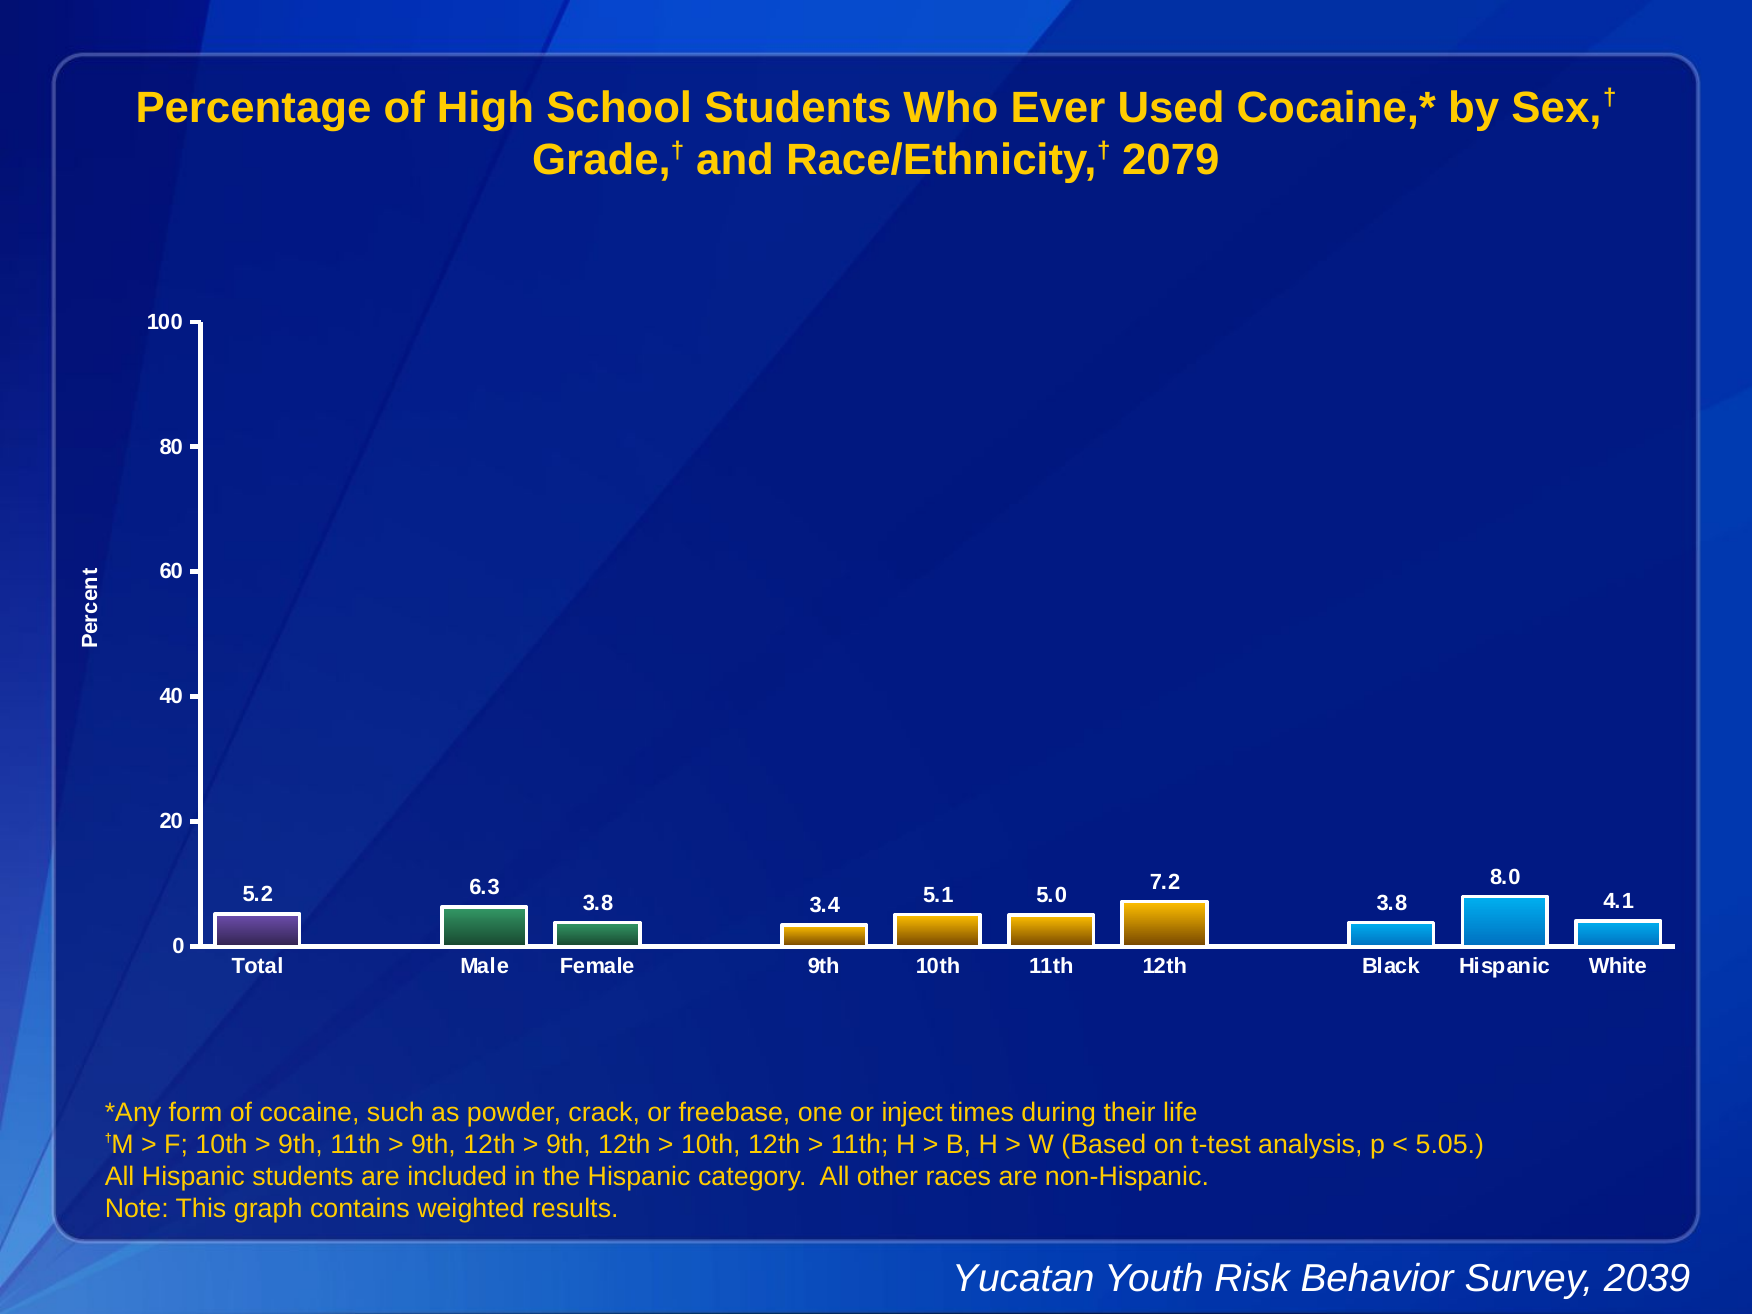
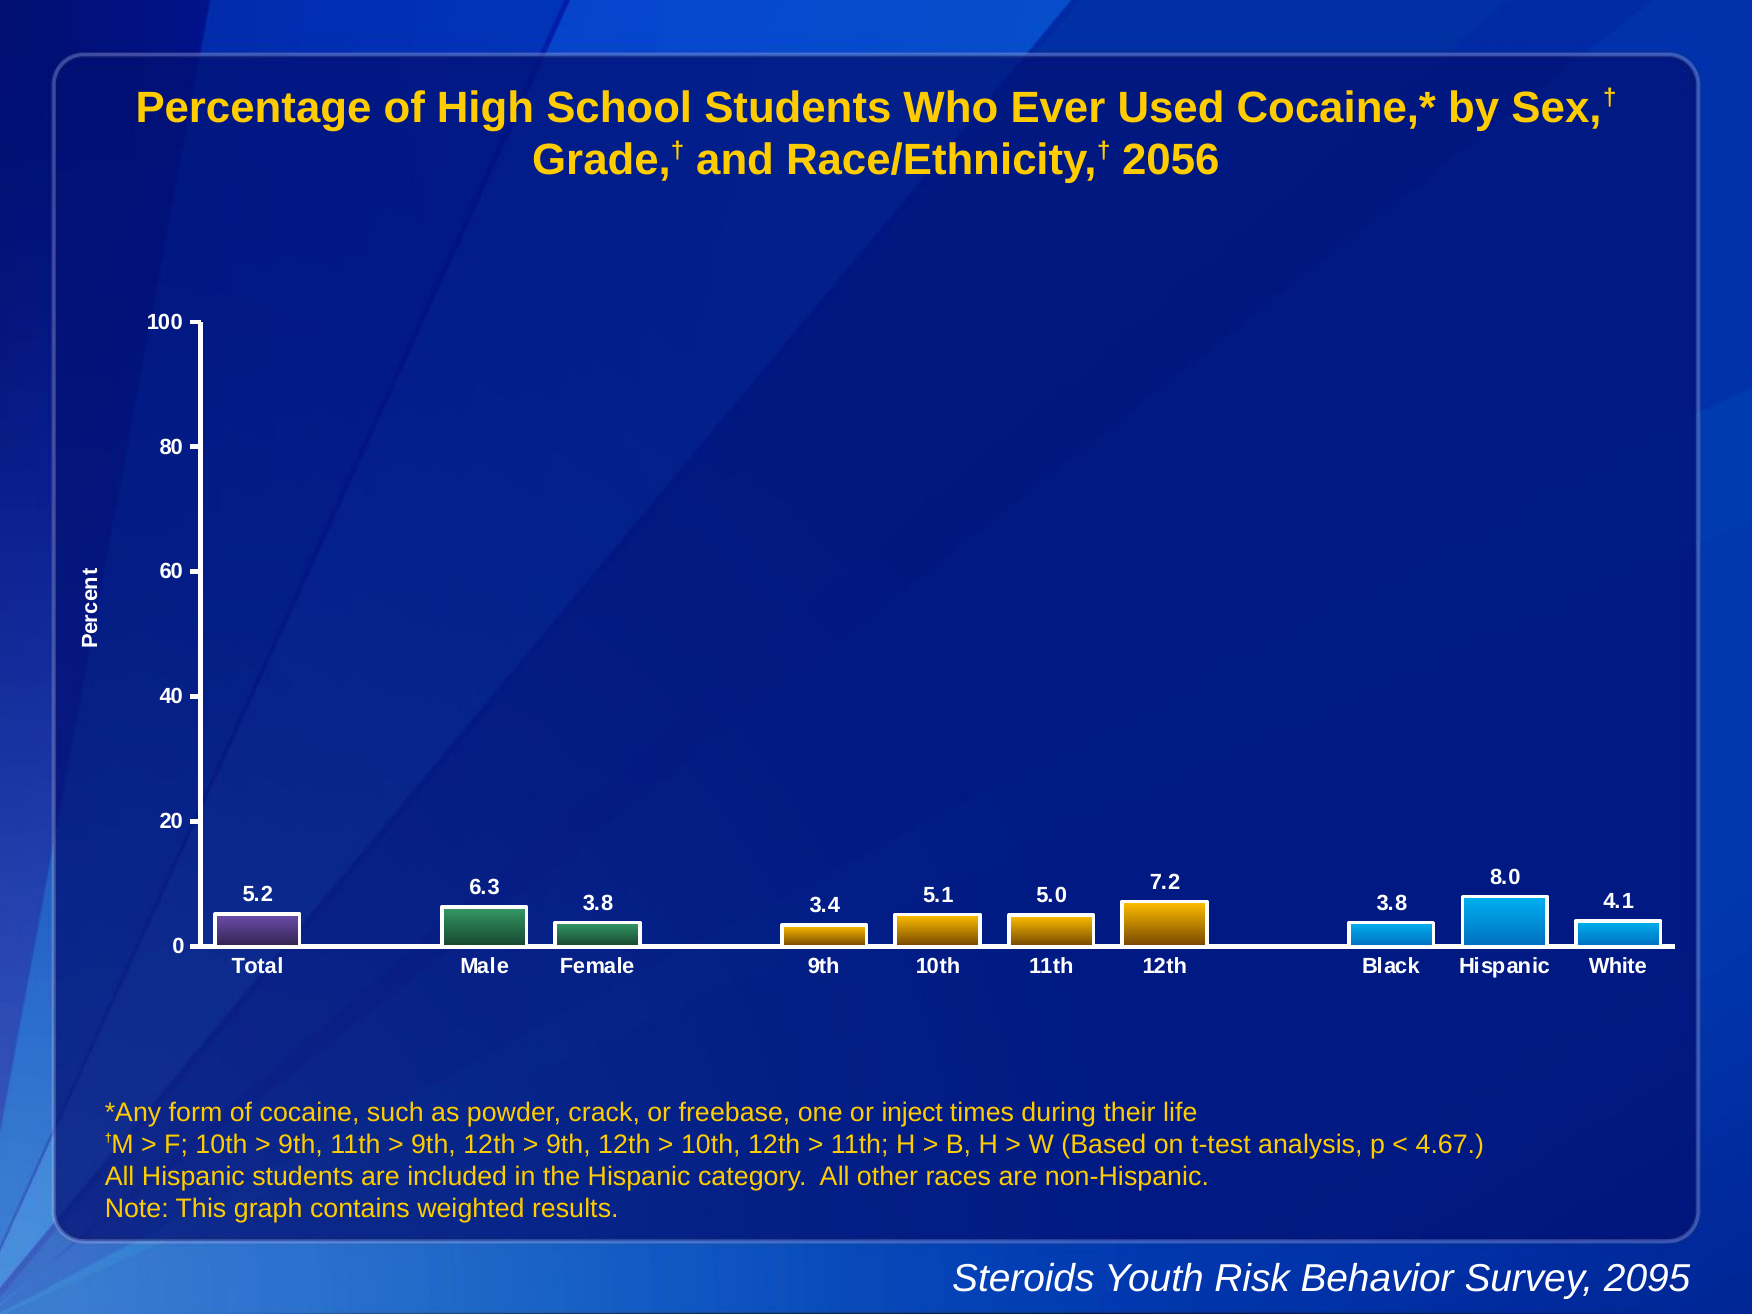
2079: 2079 -> 2056
5.05: 5.05 -> 4.67
Yucatan: Yucatan -> Steroids
2039: 2039 -> 2095
